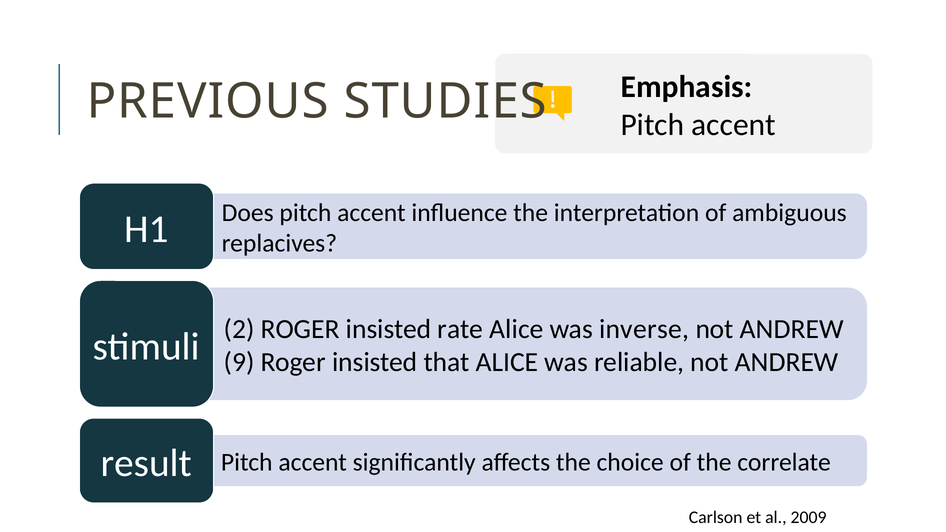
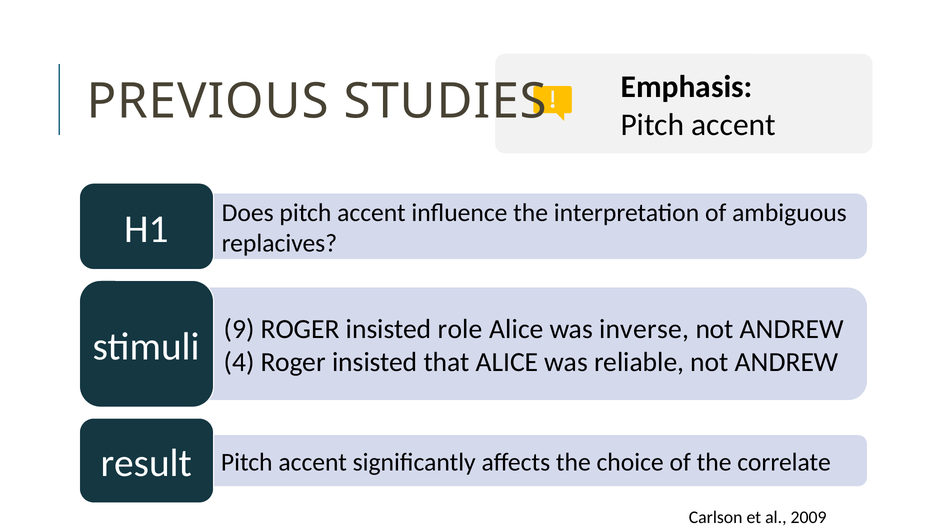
2: 2 -> 9
rate: rate -> role
9: 9 -> 4
